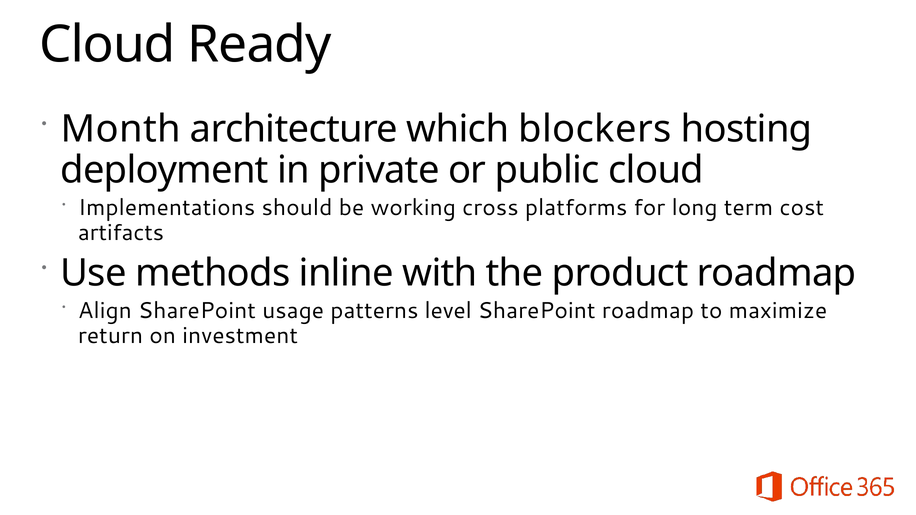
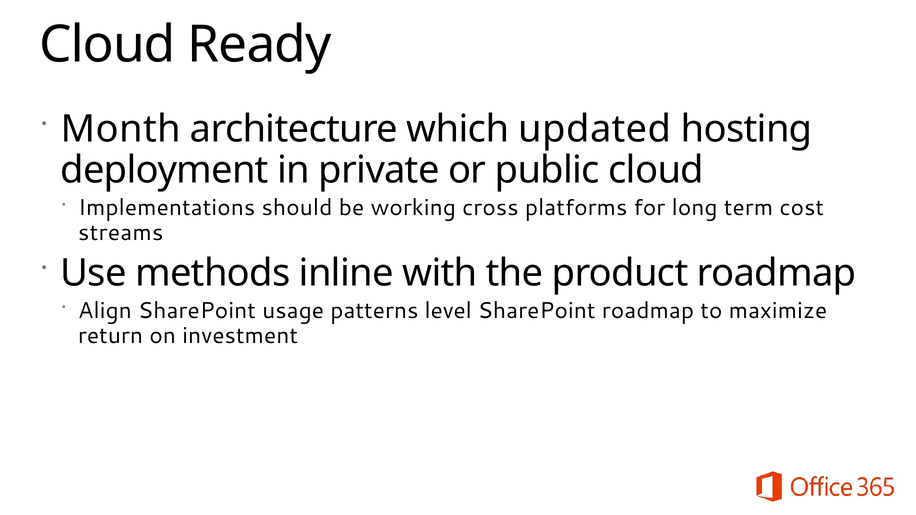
blockers: blockers -> updated
artifacts: artifacts -> streams
